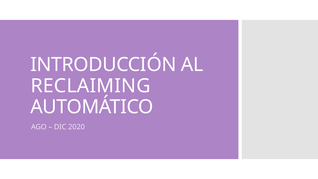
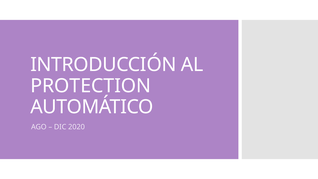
RECLAIMING: RECLAIMING -> PROTECTION
